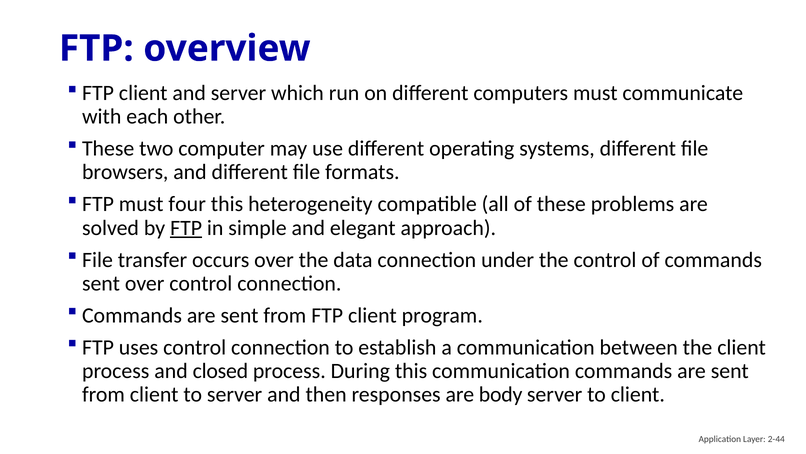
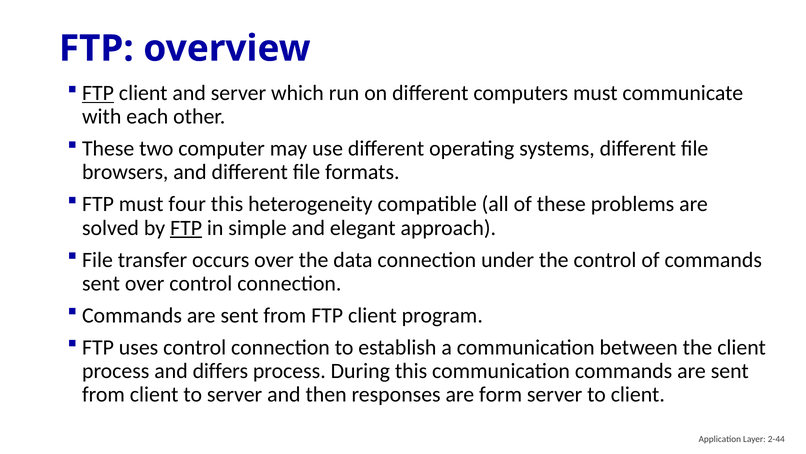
FTP at (98, 93) underline: none -> present
closed: closed -> differs
body: body -> form
